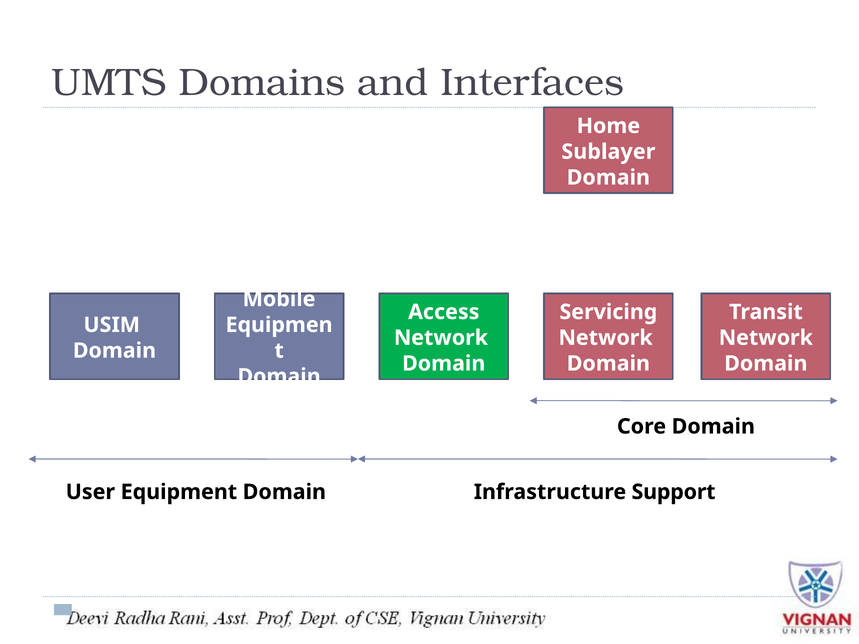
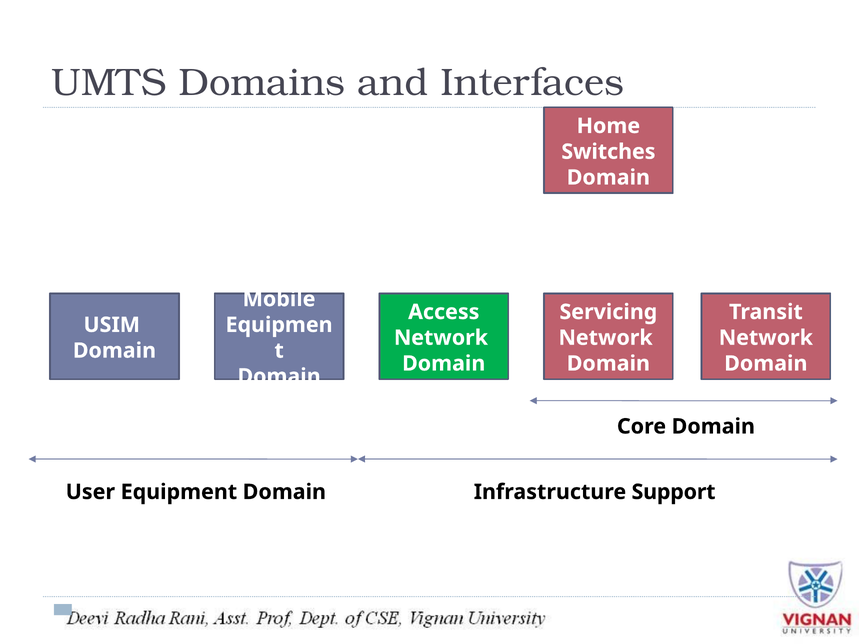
Sublayer: Sublayer -> Switches
